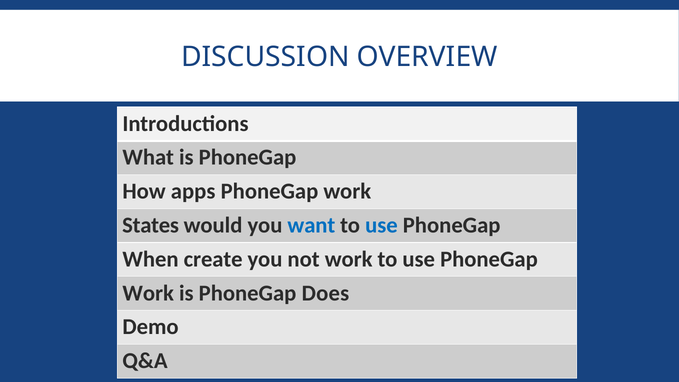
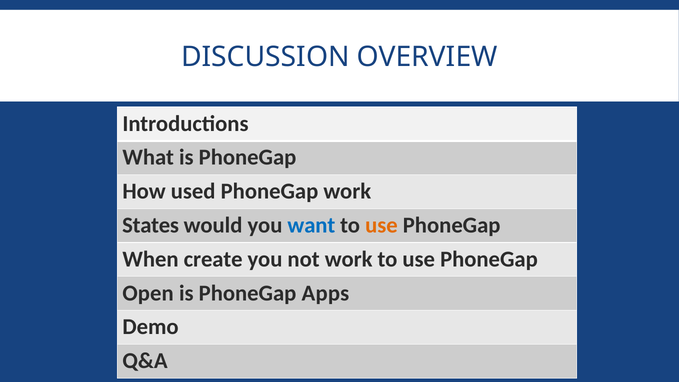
apps: apps -> used
use at (381, 225) colour: blue -> orange
Work at (148, 293): Work -> Open
Does: Does -> Apps
